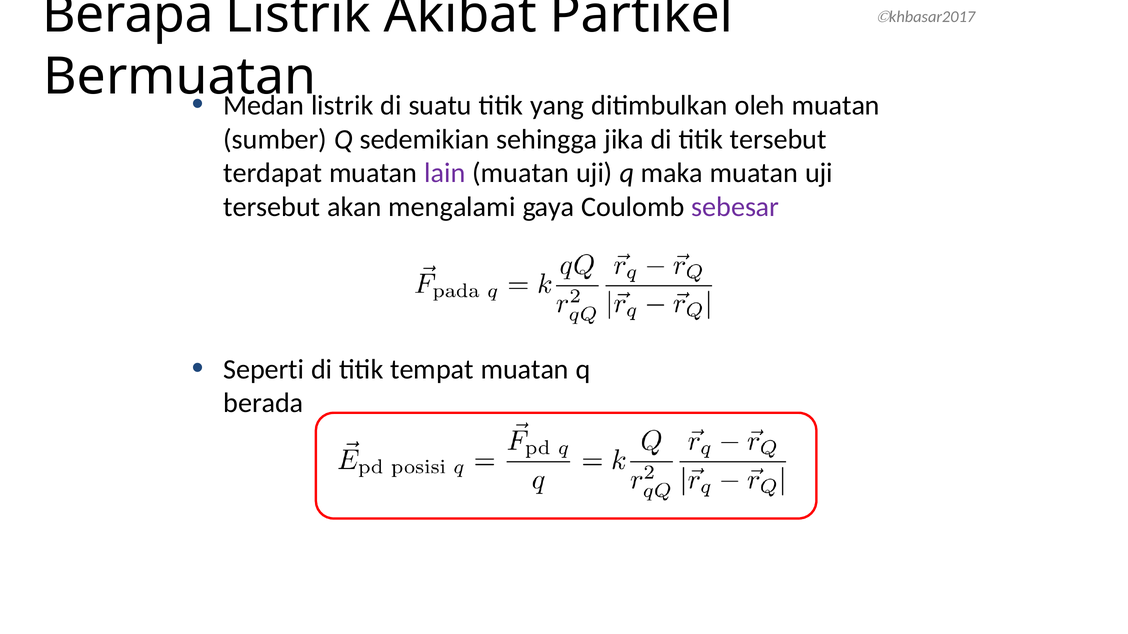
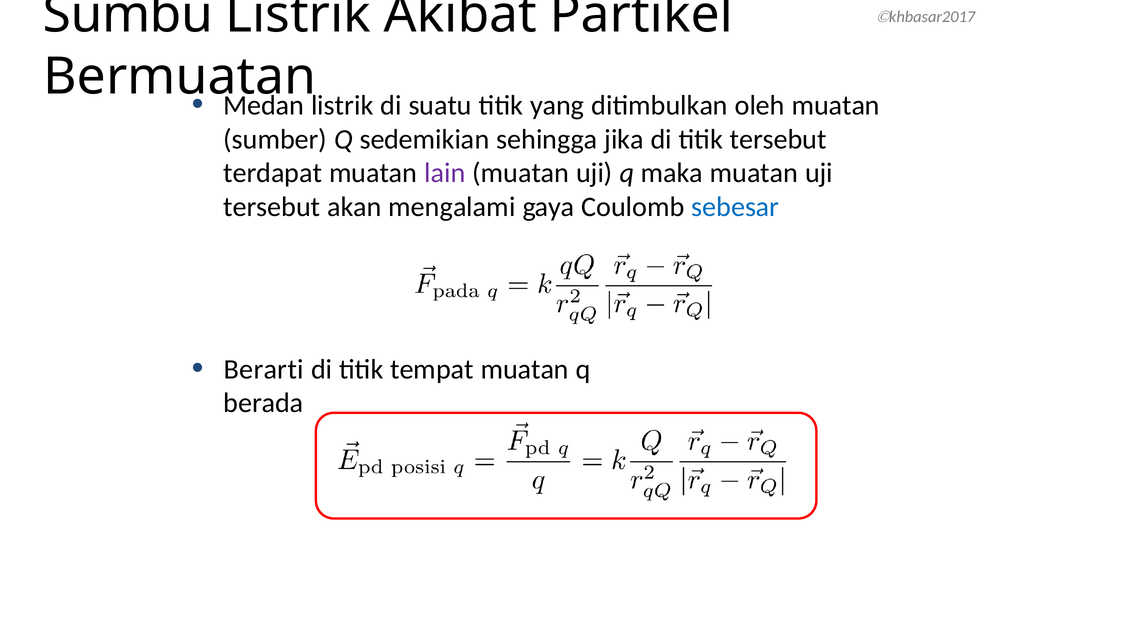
Berapa: Berapa -> Sumbu
sebesar colour: purple -> blue
Seperti: Seperti -> Berarti
